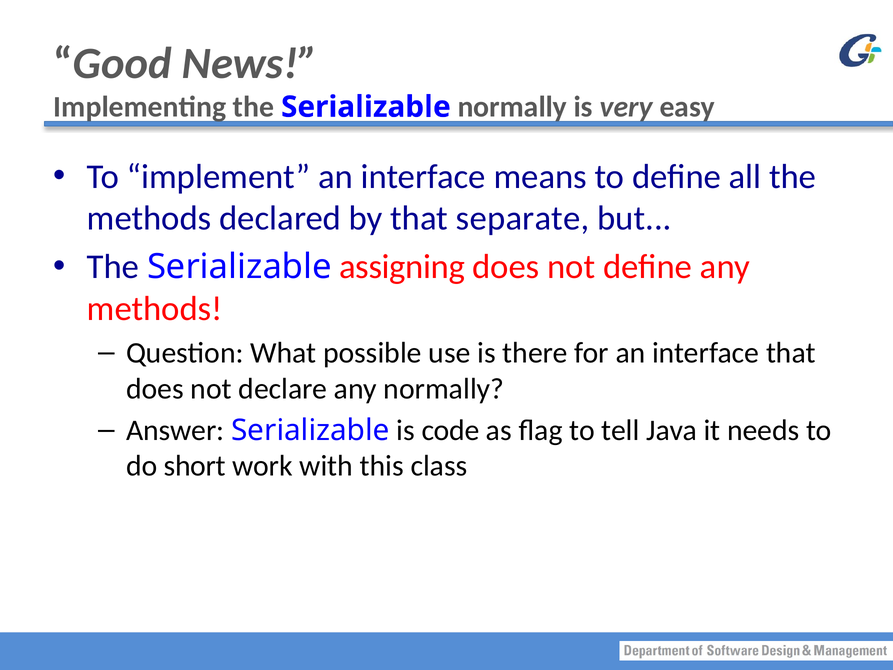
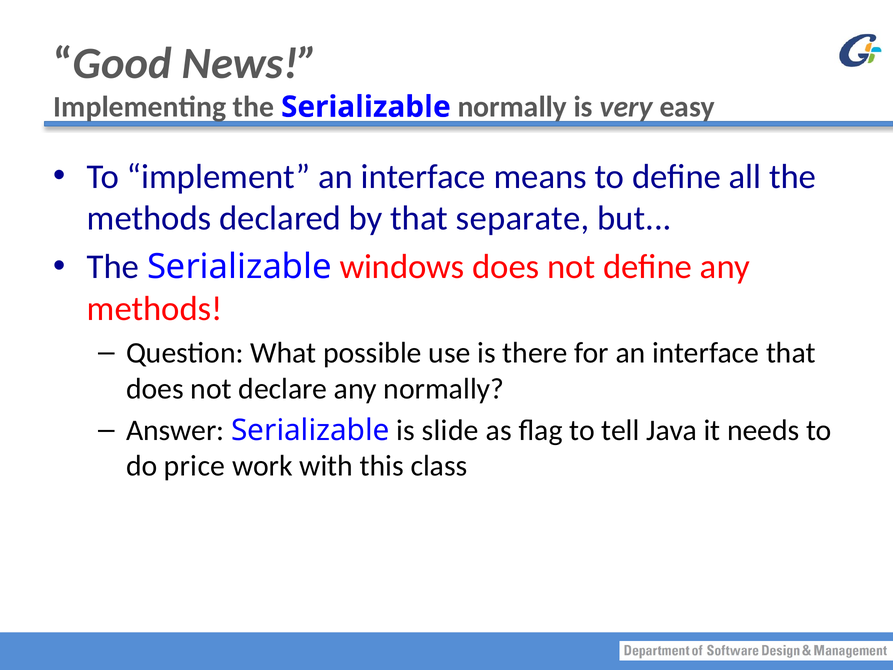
assigning: assigning -> windows
code: code -> slide
short: short -> price
